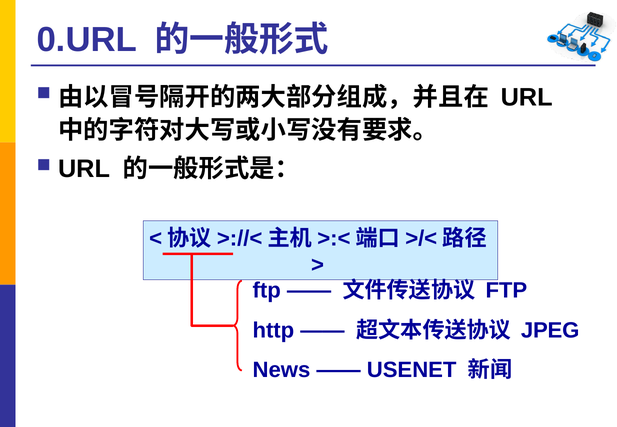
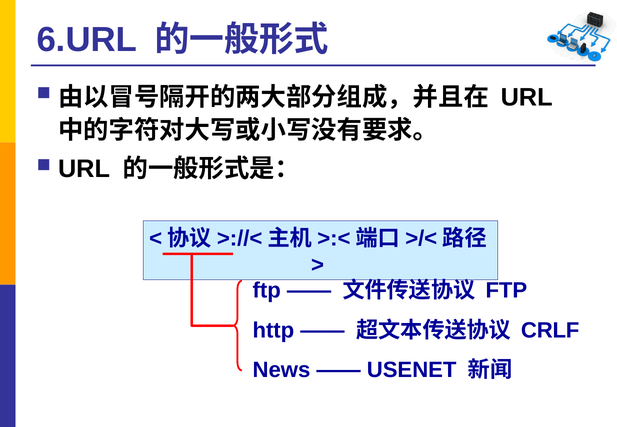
0.URL: 0.URL -> 6.URL
JPEG: JPEG -> CRLF
